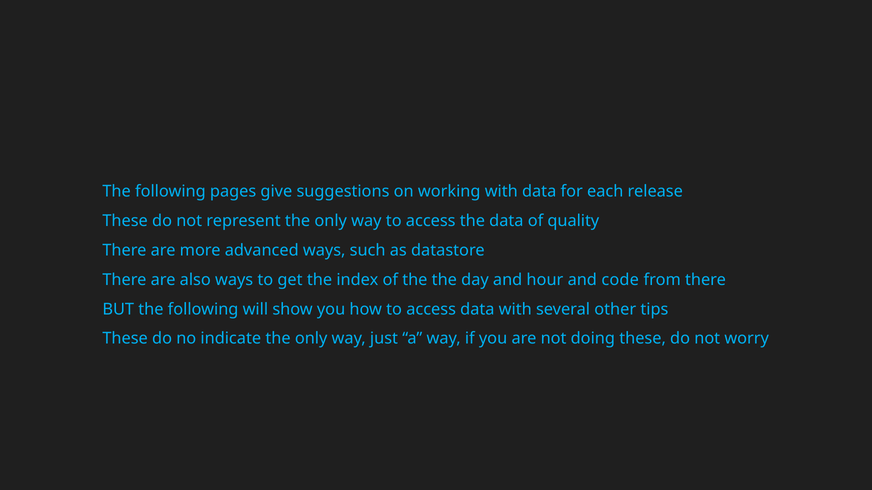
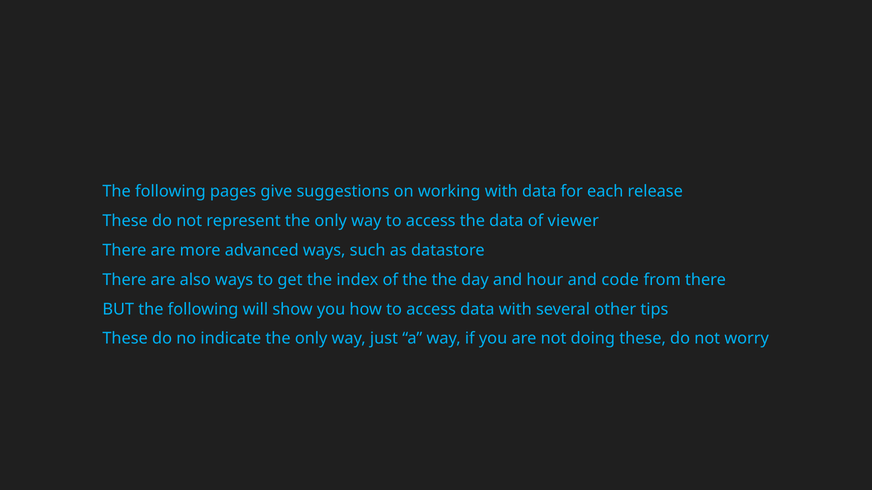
quality: quality -> viewer
